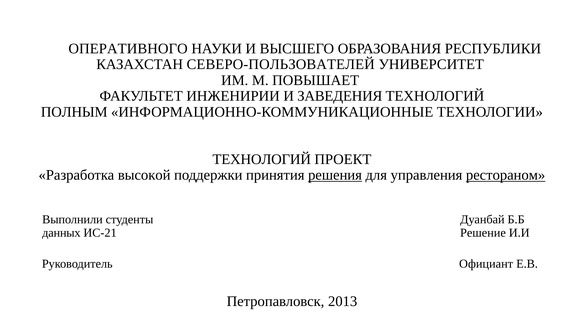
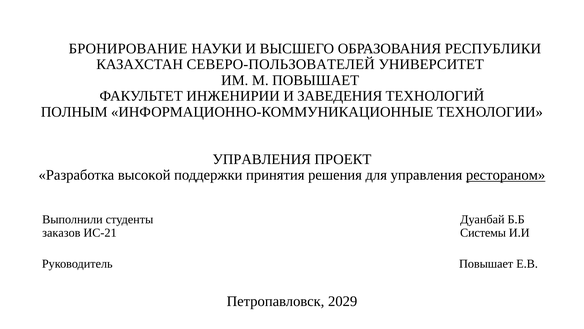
ОПЕРАТИВНОГО: ОПЕРАТИВНОГО -> БРОНИРОВАНИЕ
ТЕХНОЛОГИЙ at (262, 159): ТЕХНОЛОГИЙ -> УПРАВЛЕНИЯ
решения underline: present -> none
данных: данных -> заказов
Решение: Решение -> Системы
Руководитель Официант: Официант -> Повышает
2013: 2013 -> 2029
